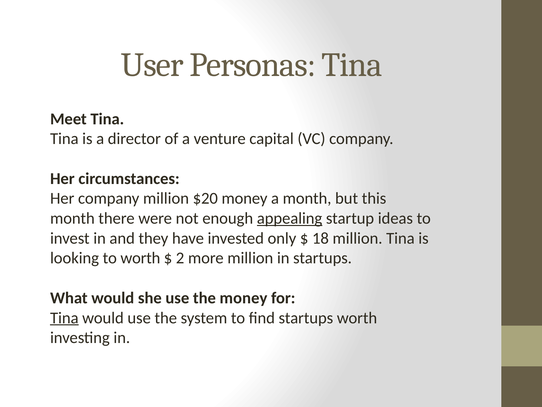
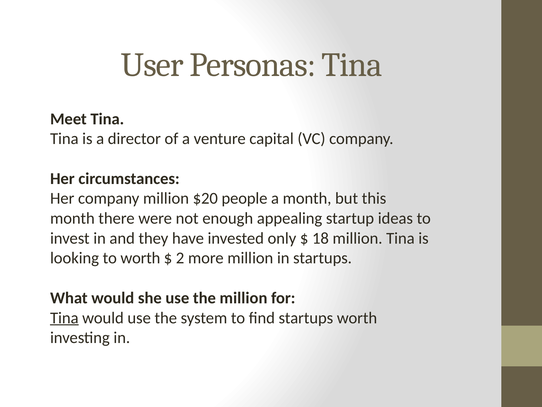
$20 money: money -> people
appealing underline: present -> none
the money: money -> million
